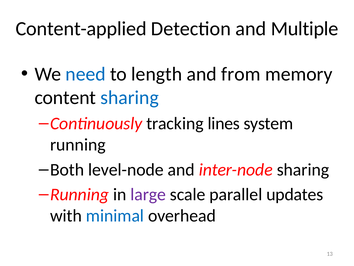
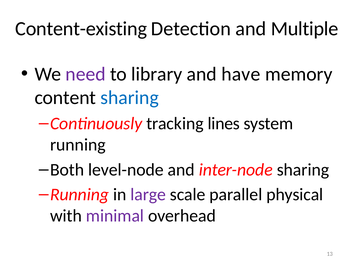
Content-applied: Content-applied -> Content-existing
need colour: blue -> purple
length: length -> library
from: from -> have
updates: updates -> physical
minimal colour: blue -> purple
